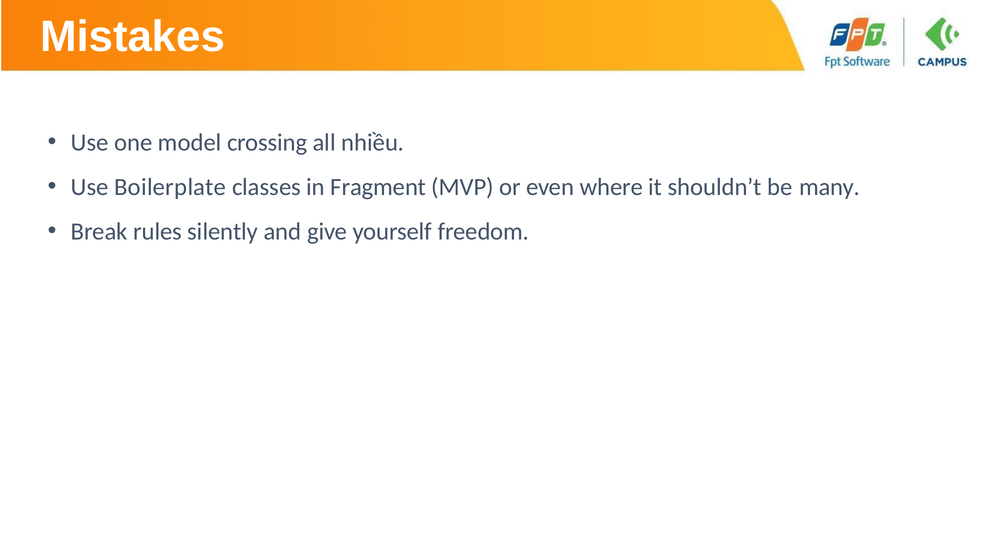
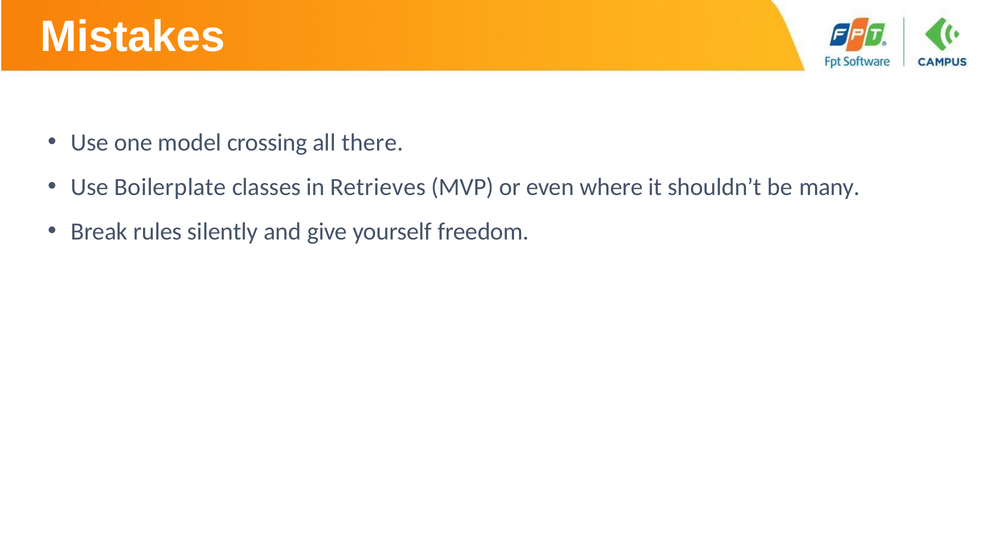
nhiều: nhiều -> there
Fragment: Fragment -> Retrieves
